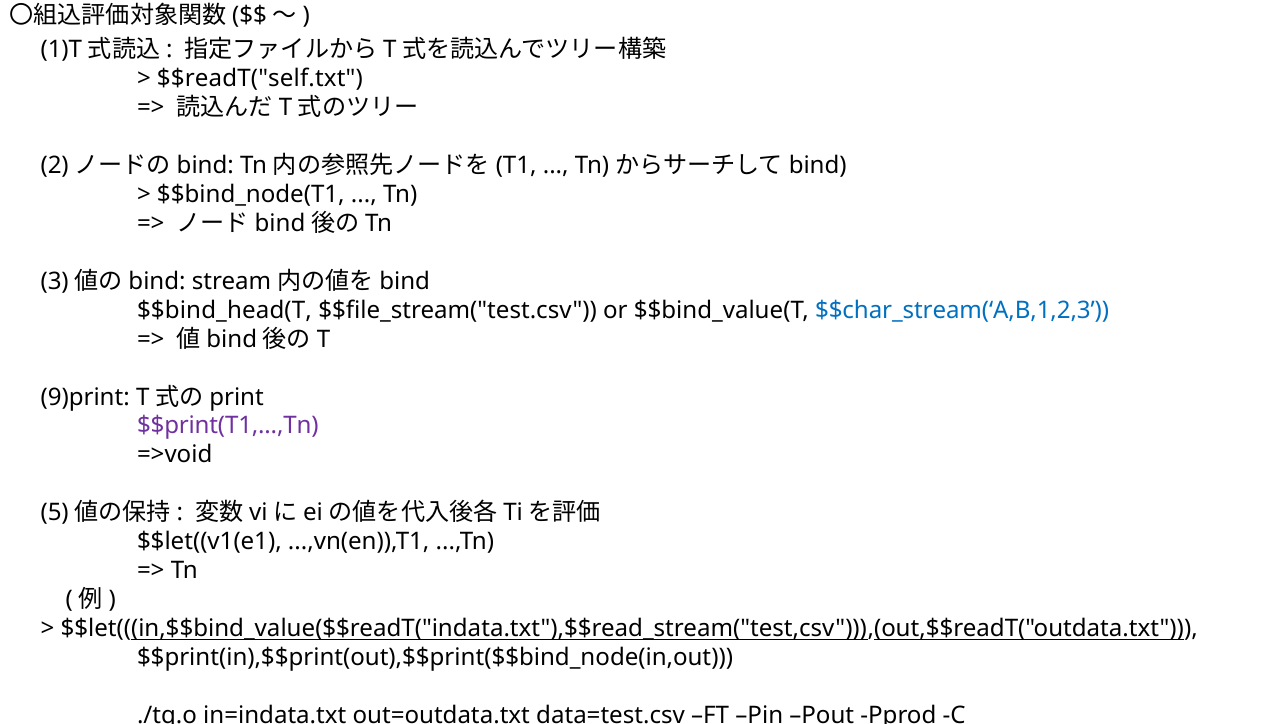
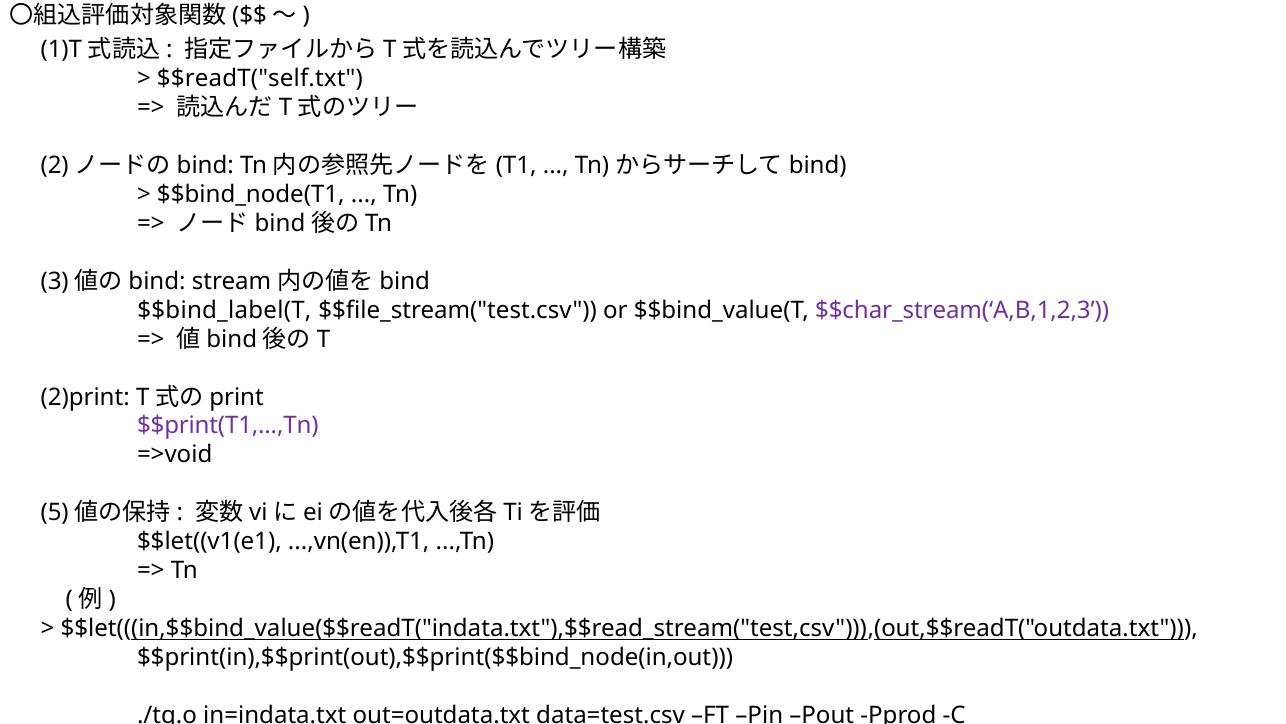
$$bind_head(T: $$bind_head(T -> $$bind_label(T
$$char_stream(‘A,B,1,2,3 colour: blue -> purple
9)print: 9)print -> 2)print
